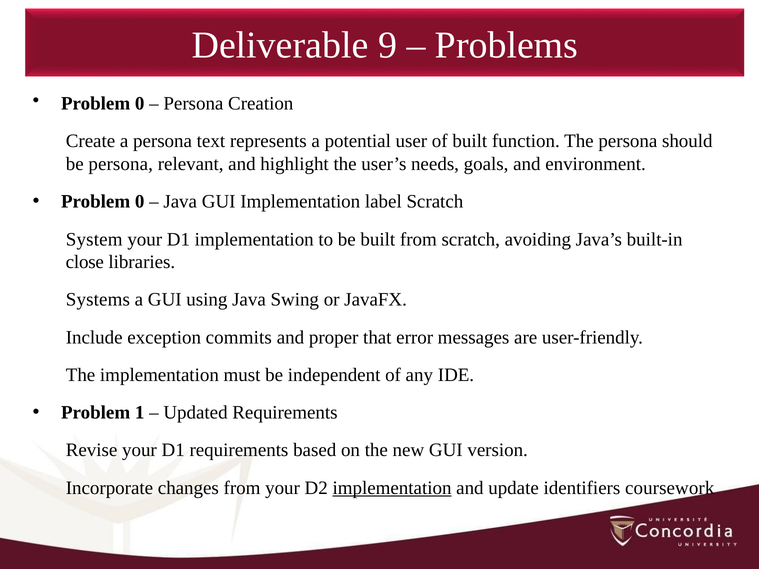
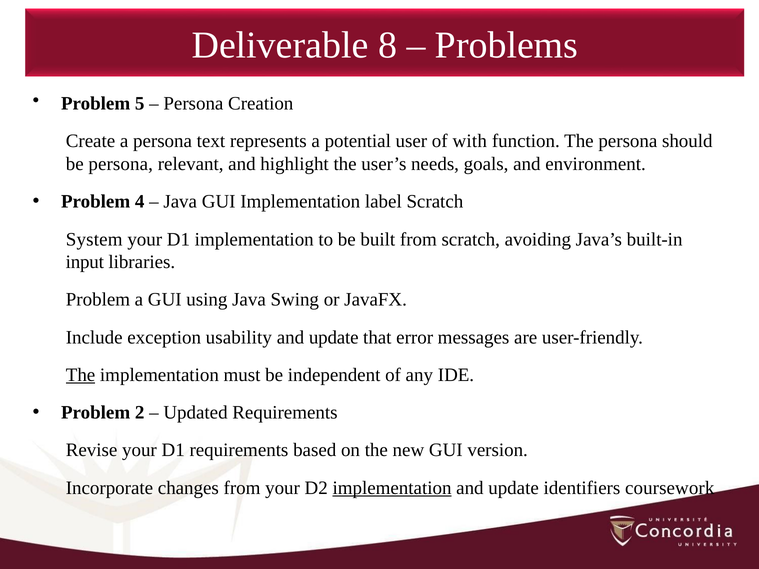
9: 9 -> 8
0 at (140, 104): 0 -> 5
of built: built -> with
0 at (140, 202): 0 -> 4
close: close -> input
Systems at (98, 300): Systems -> Problem
commits: commits -> usability
proper at (334, 337): proper -> update
The at (81, 375) underline: none -> present
1: 1 -> 2
